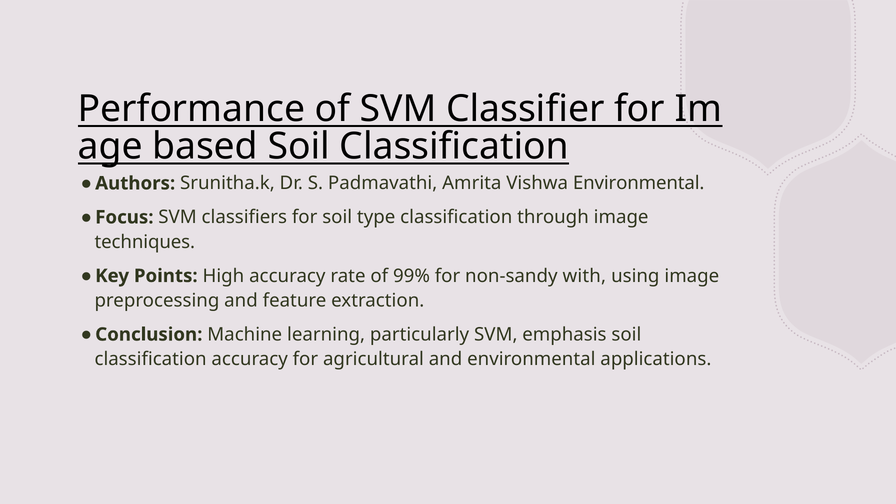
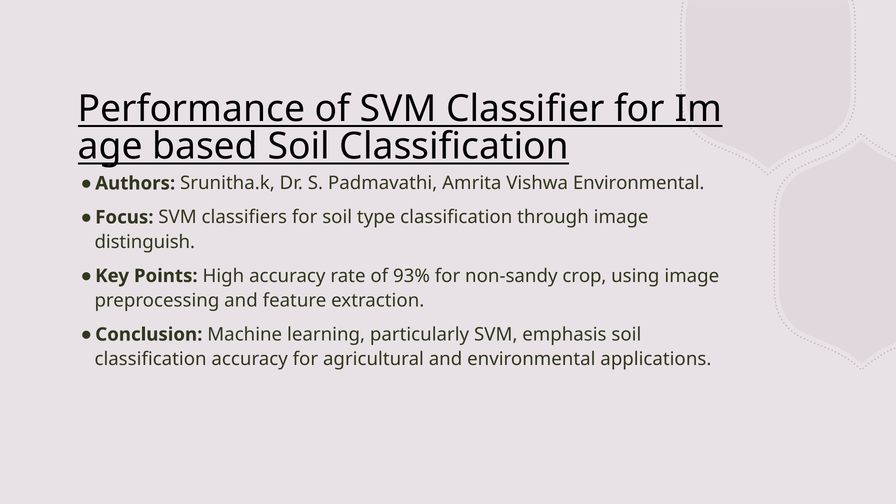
techniques: techniques -> distinguish
99%: 99% -> 93%
with: with -> crop
